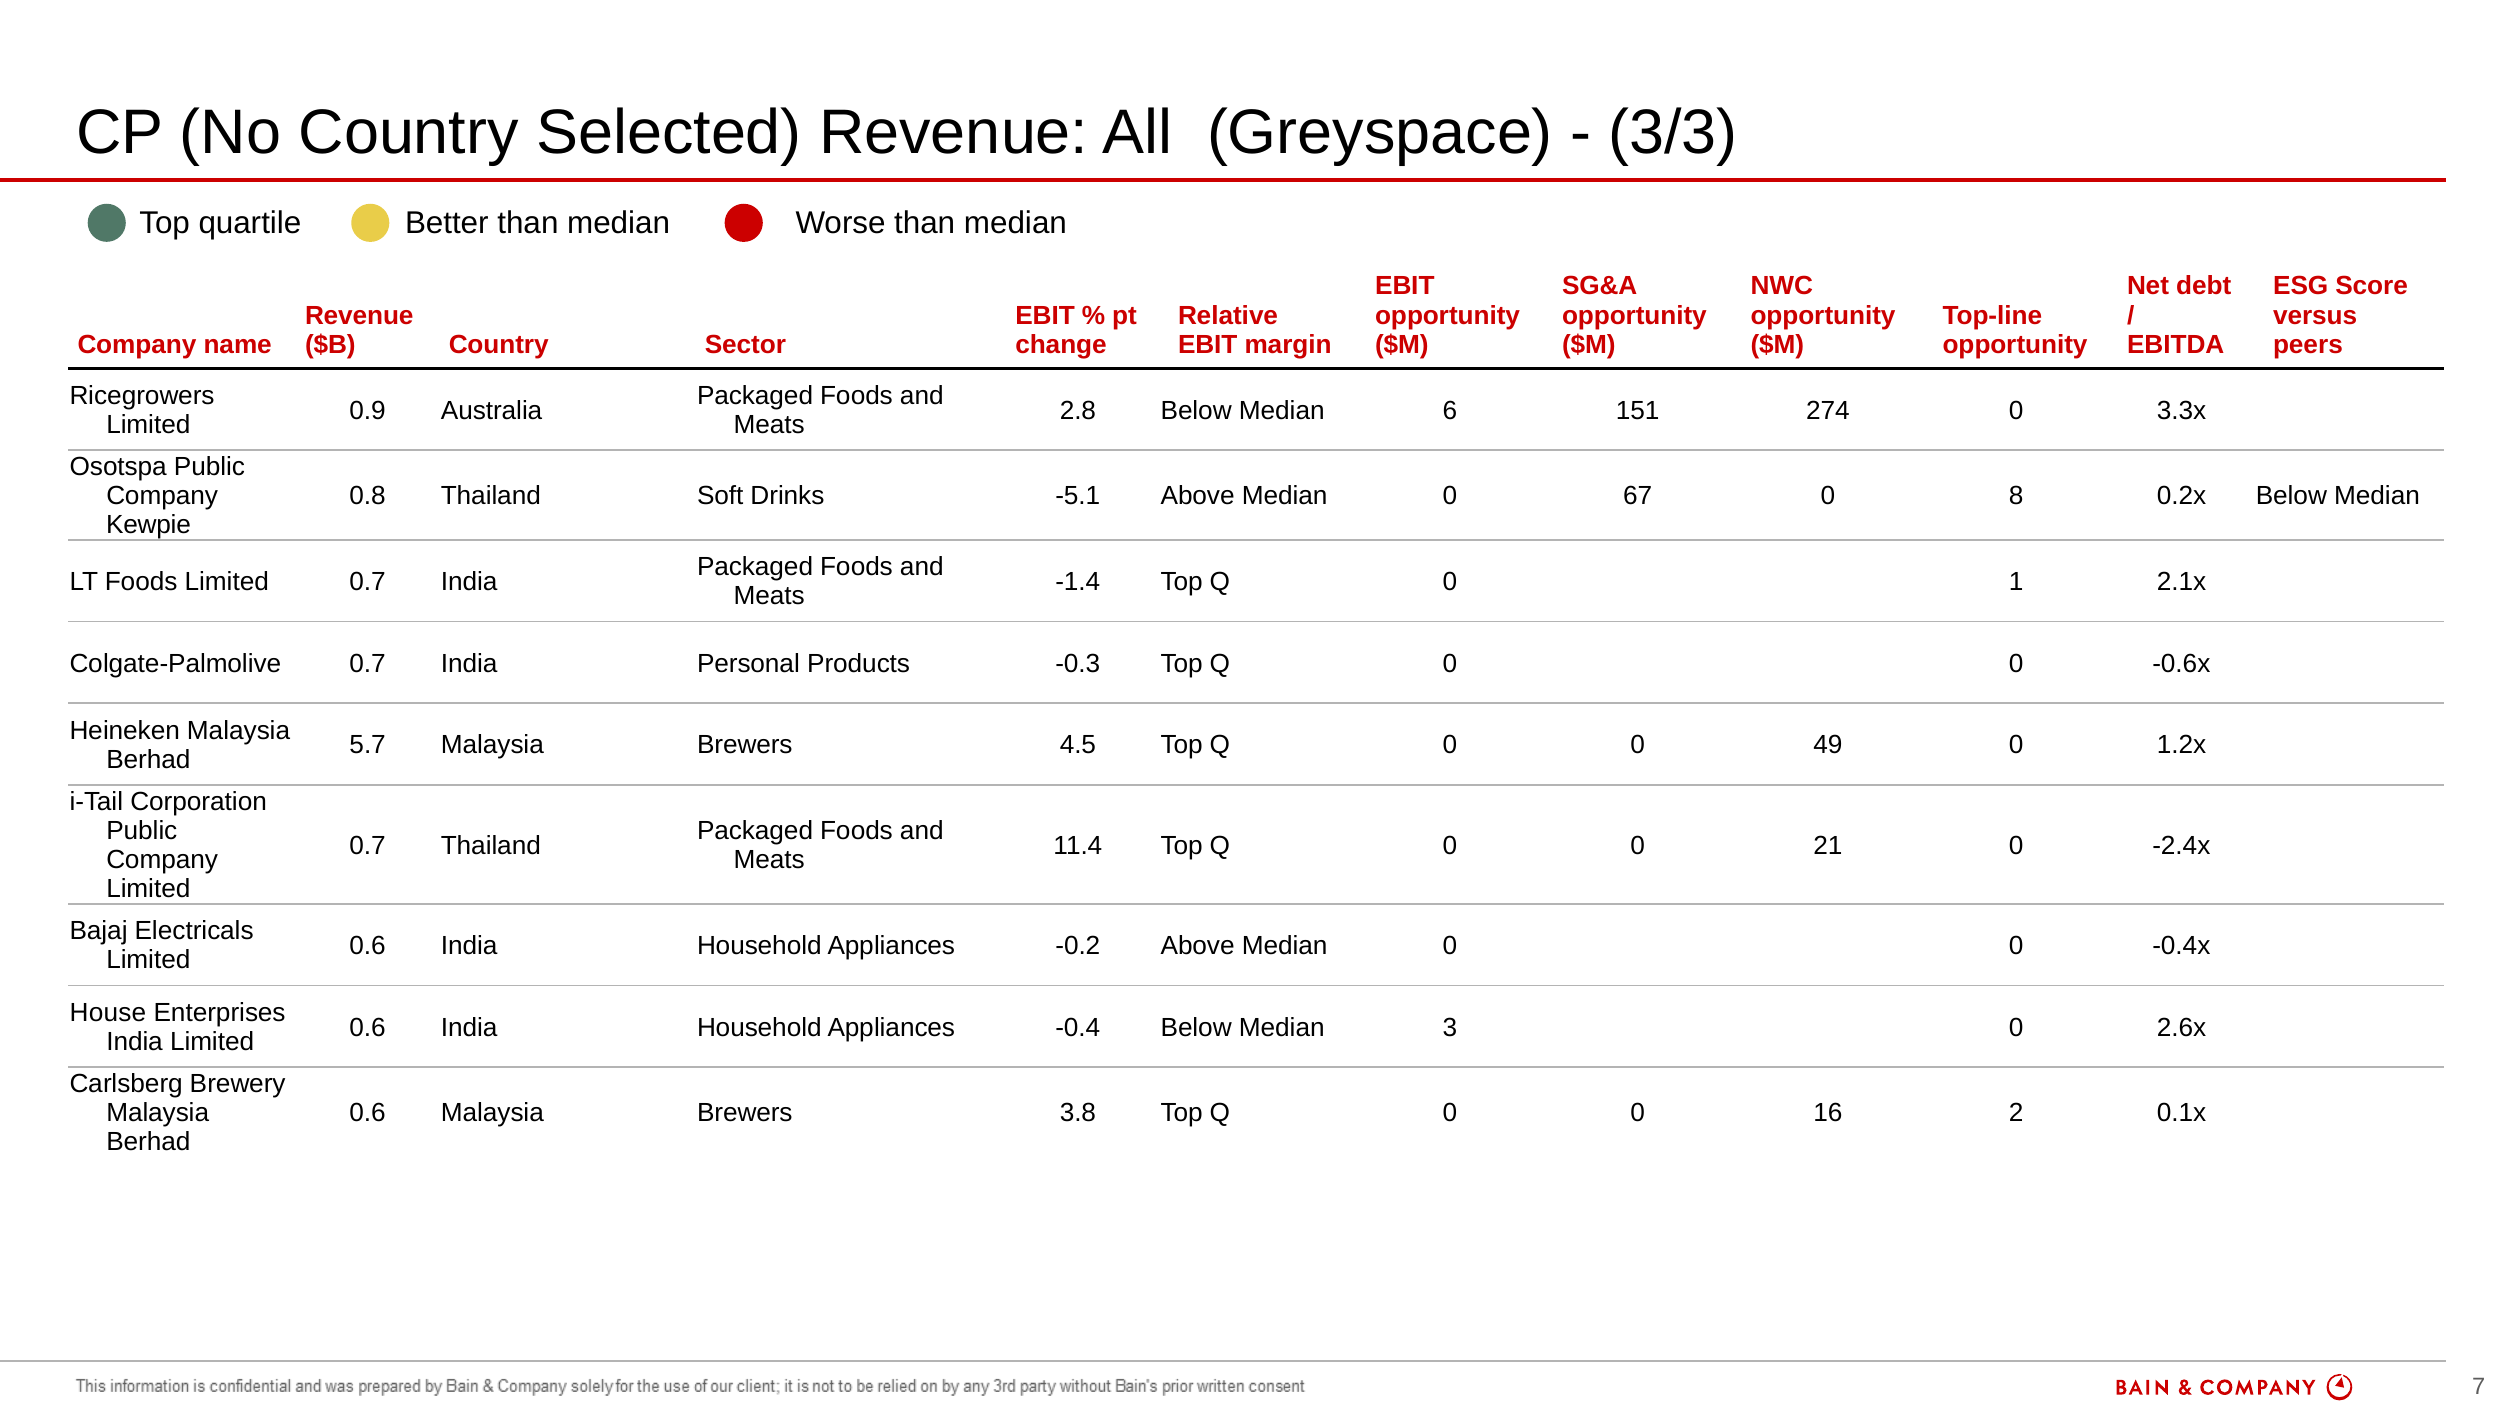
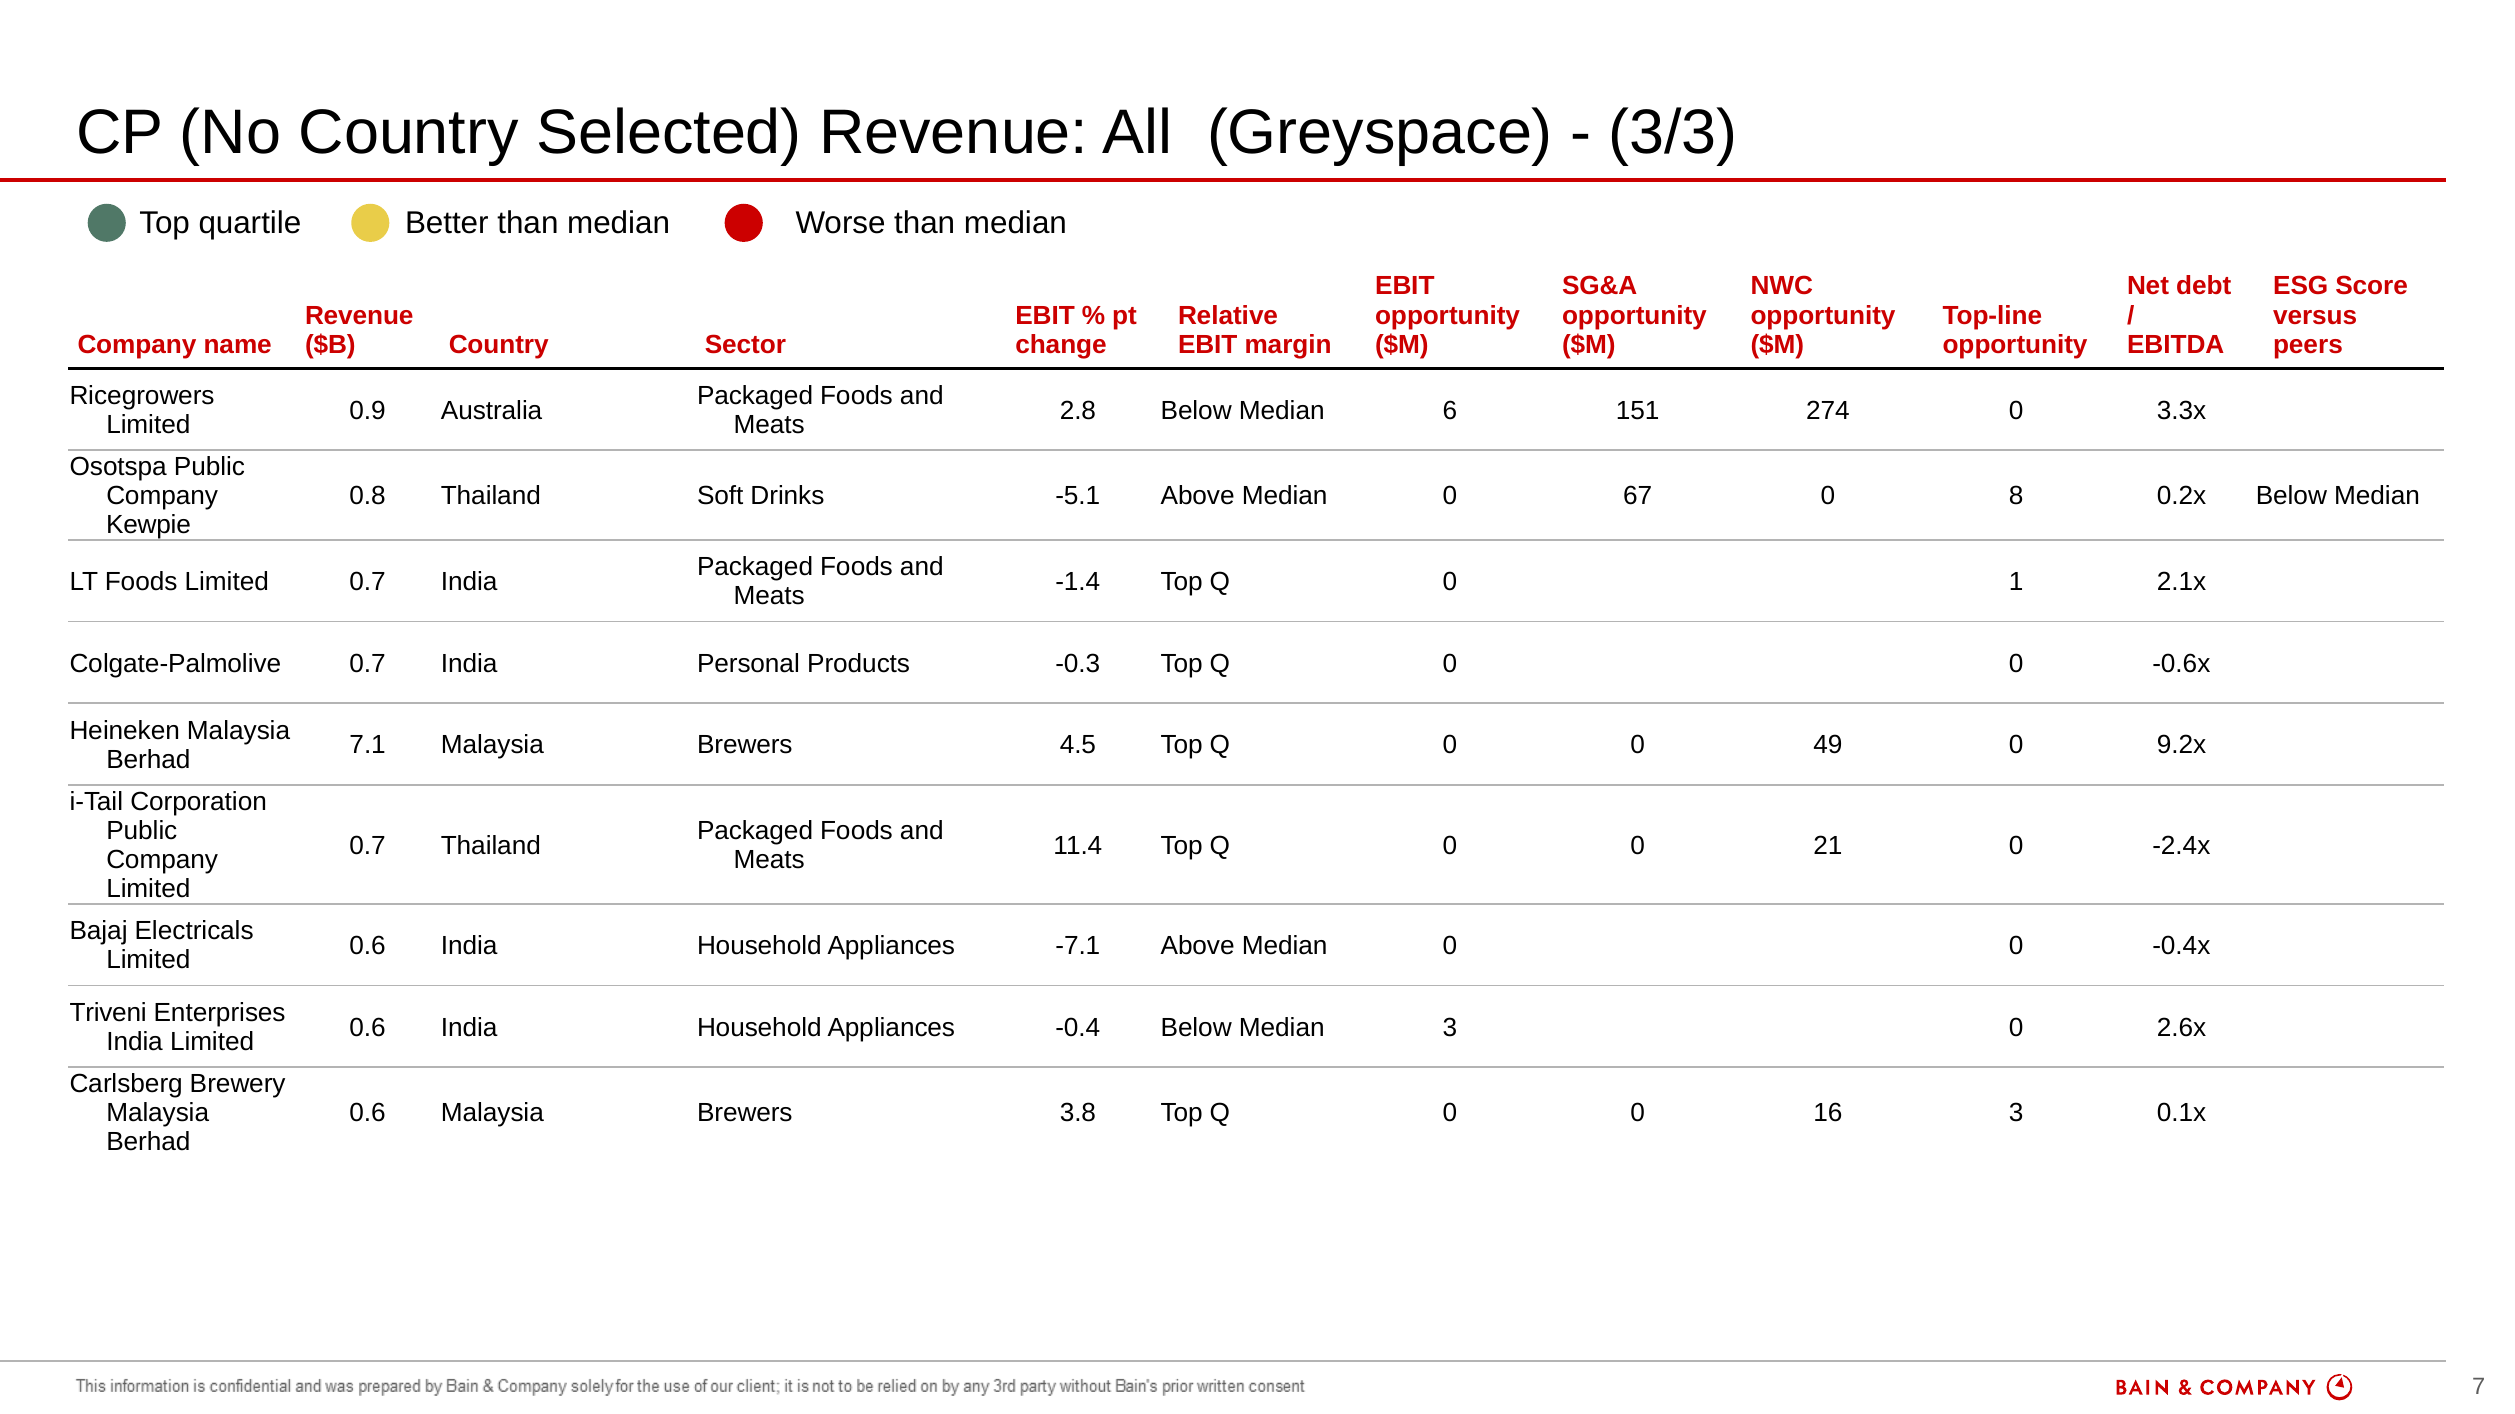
5.7: 5.7 -> 7.1
1.2x: 1.2x -> 9.2x
-0.2: -0.2 -> -7.1
House: House -> Triveni
16 2: 2 -> 3
